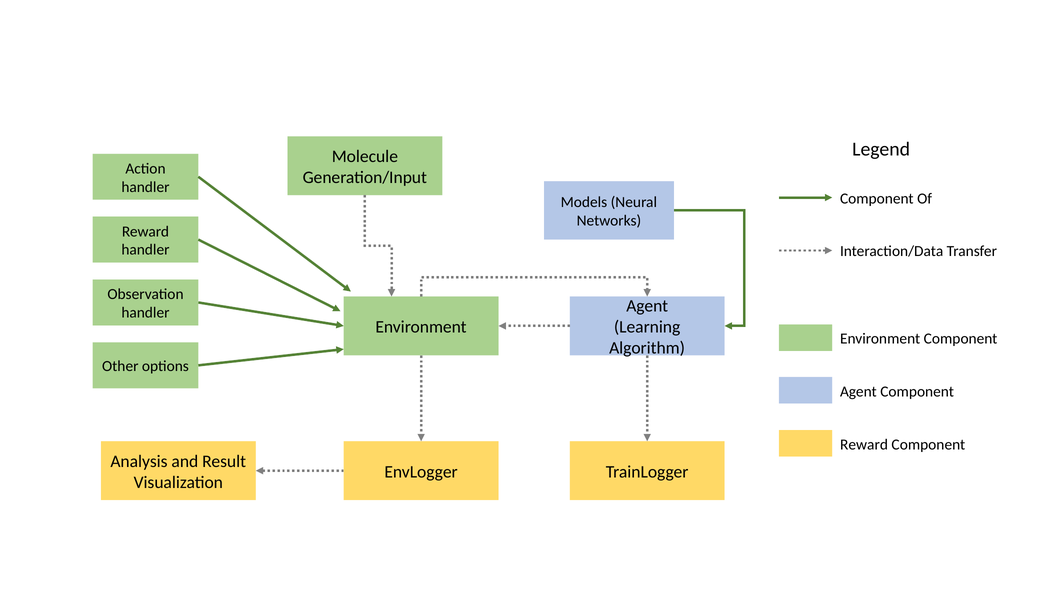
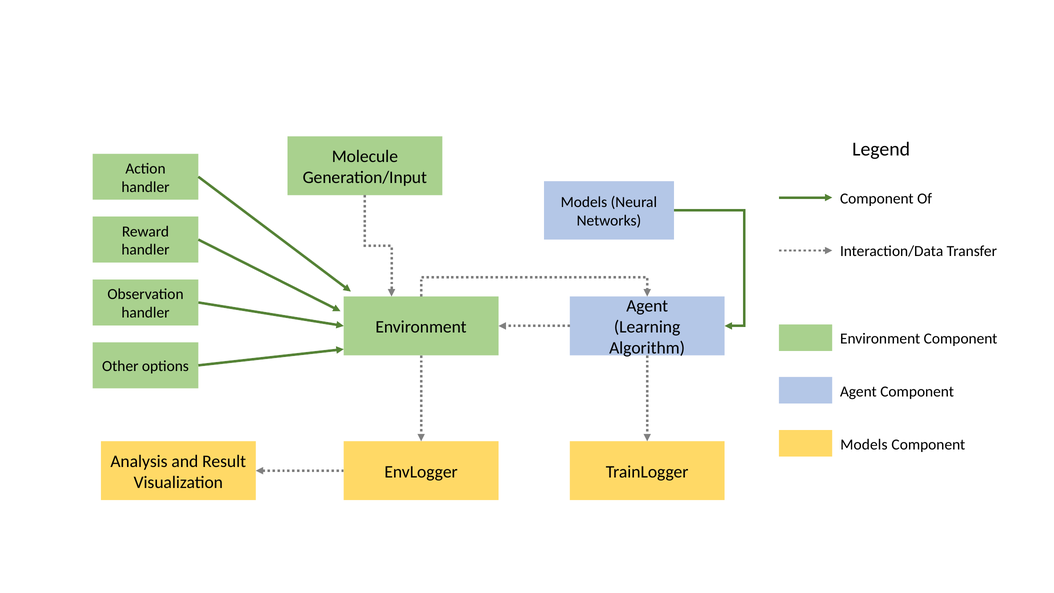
Reward at (864, 445): Reward -> Models
